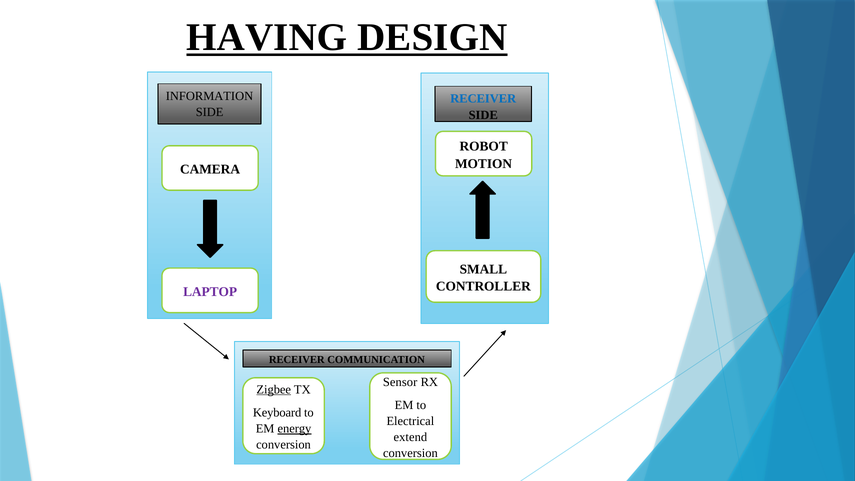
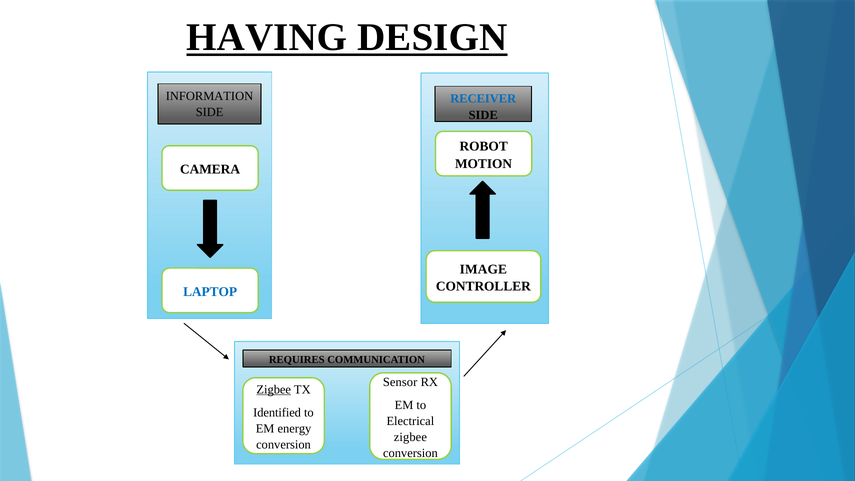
SMALL: SMALL -> IMAGE
LAPTOP colour: purple -> blue
RECEIVER at (297, 360): RECEIVER -> REQUIRES
Keyboard: Keyboard -> Identified
energy underline: present -> none
extend at (410, 437): extend -> zigbee
